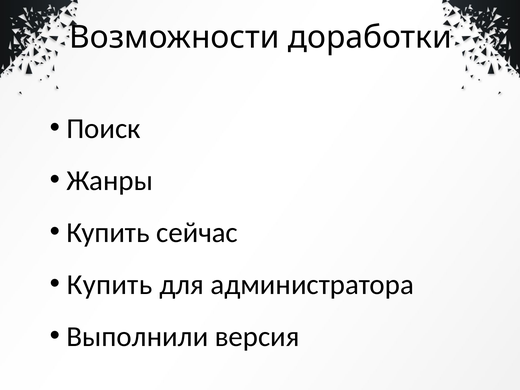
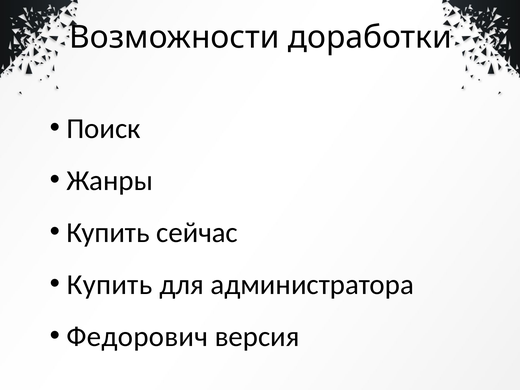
Выполнили: Выполнили -> Федорович
